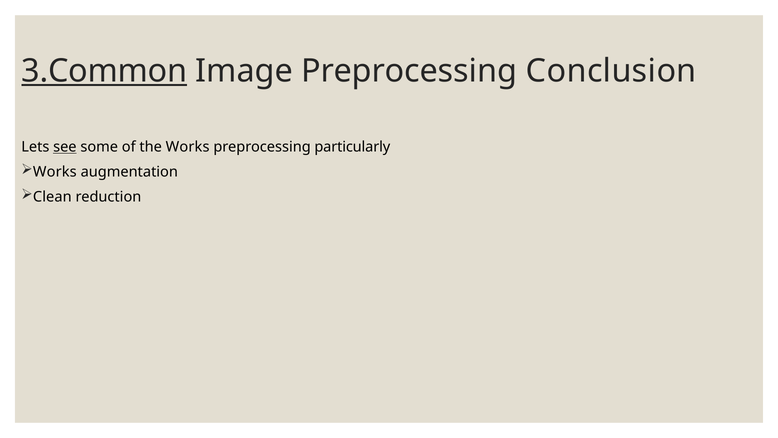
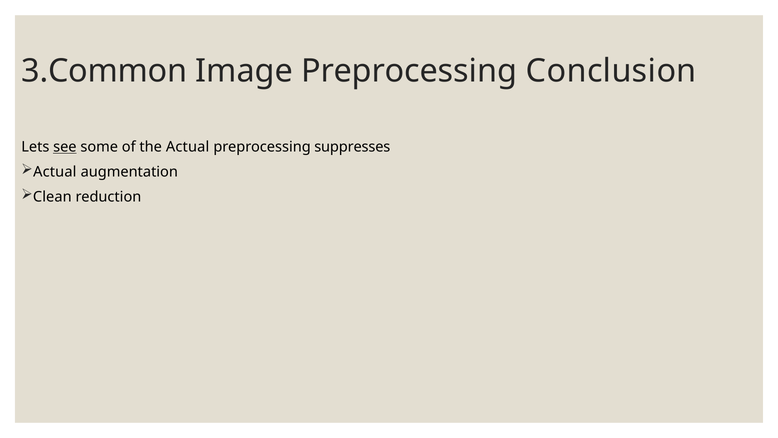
3.Common underline: present -> none
the Works: Works -> Actual
particularly: particularly -> suppresses
Works at (55, 172): Works -> Actual
